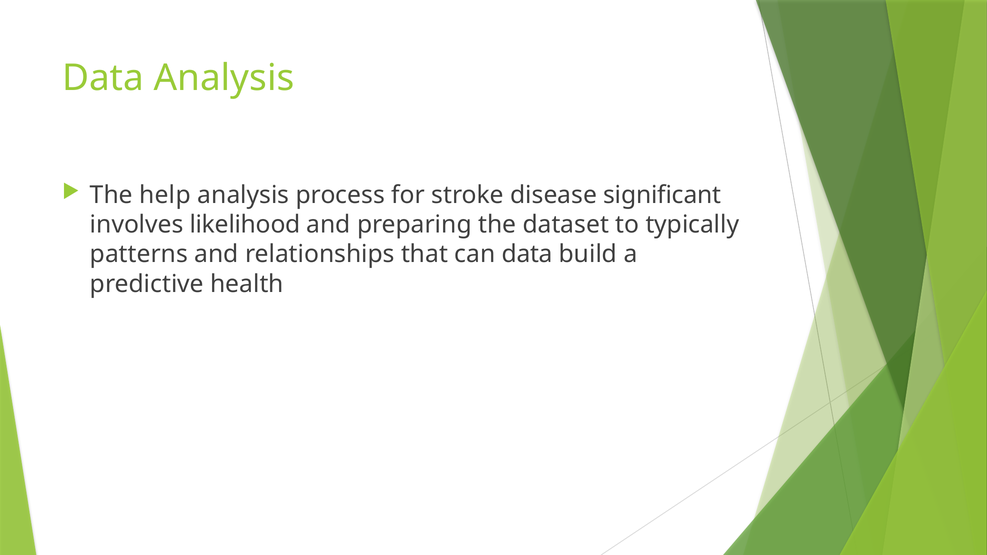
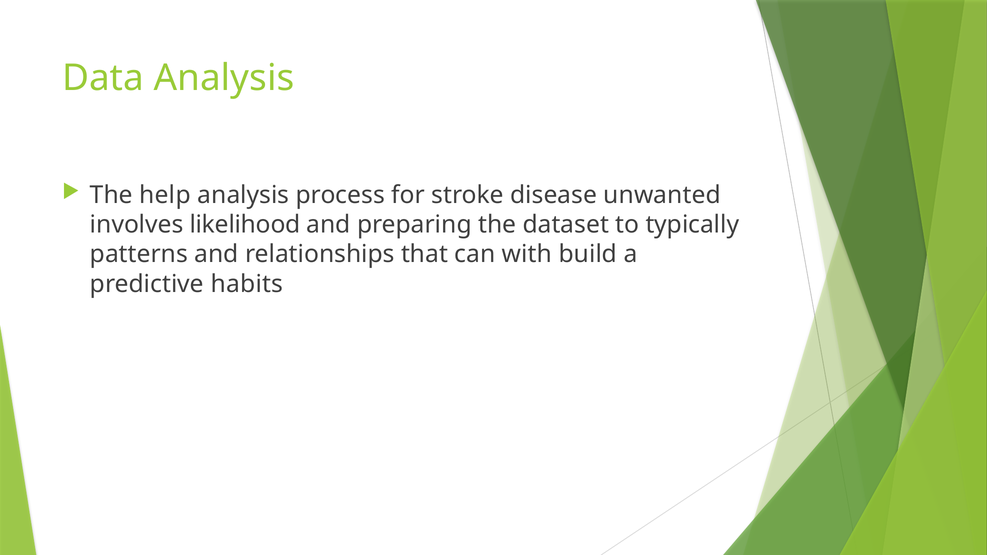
significant: significant -> unwanted
can data: data -> with
health: health -> habits
